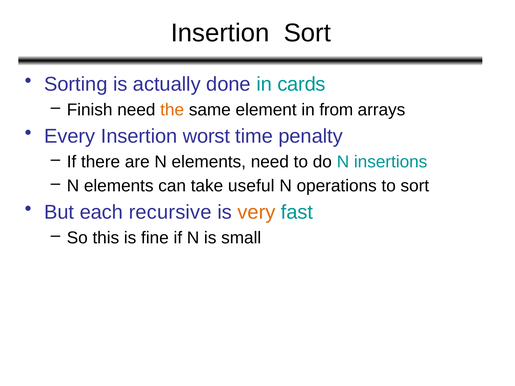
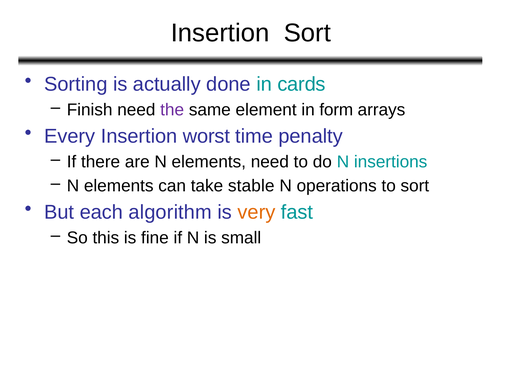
the colour: orange -> purple
from: from -> form
useful: useful -> stable
recursive: recursive -> algorithm
